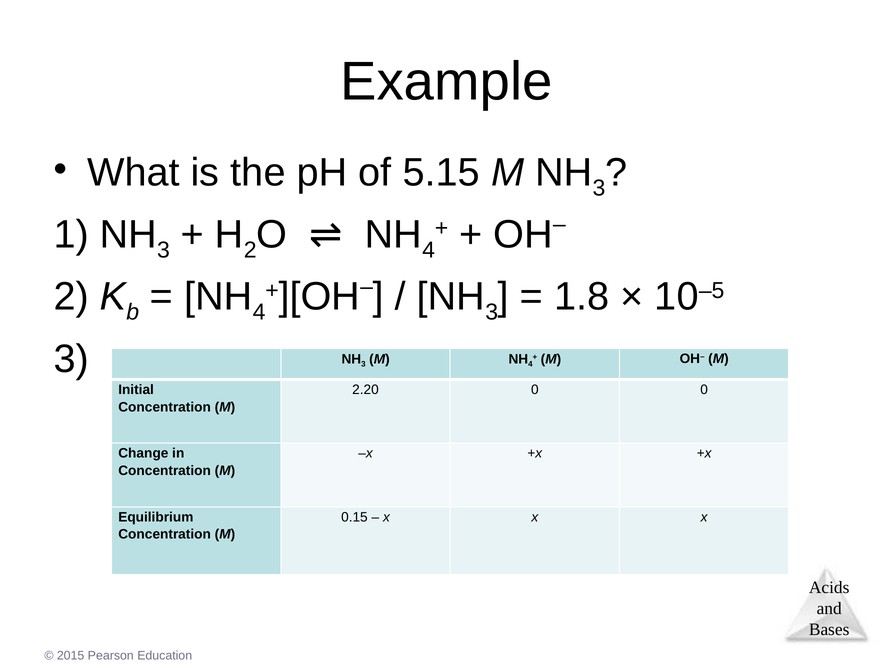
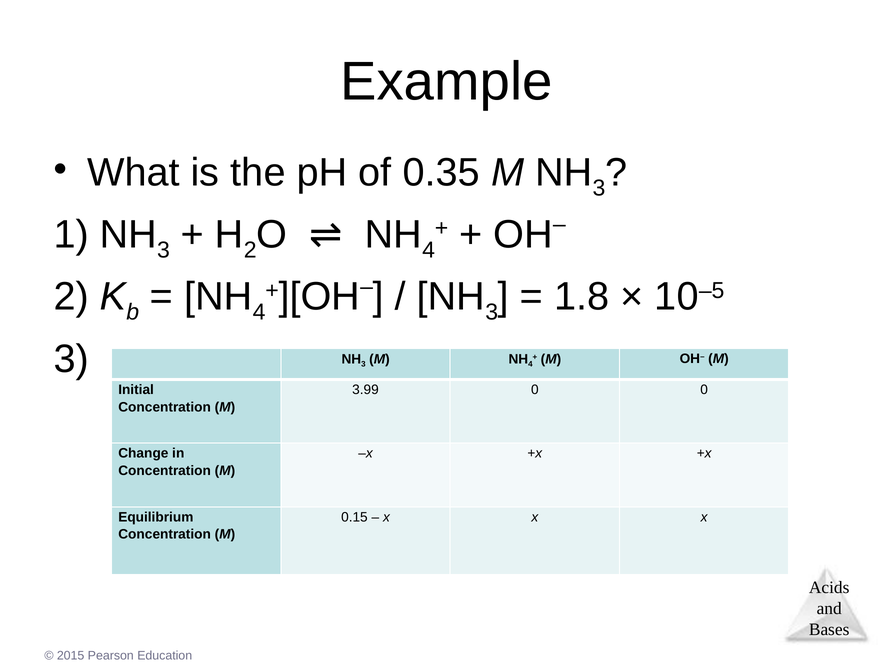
5.15: 5.15 -> 0.35
2.20: 2.20 -> 3.99
